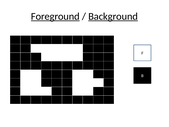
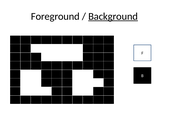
Foreground underline: present -> none
